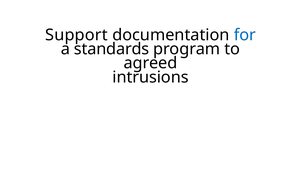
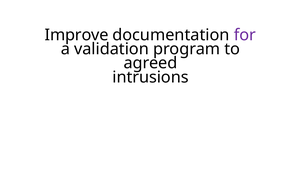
Support: Support -> Improve
for colour: blue -> purple
standards: standards -> validation
